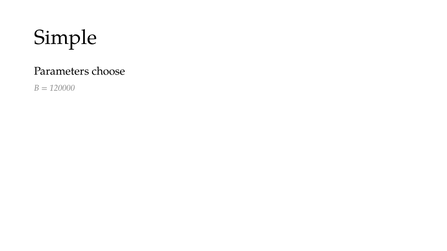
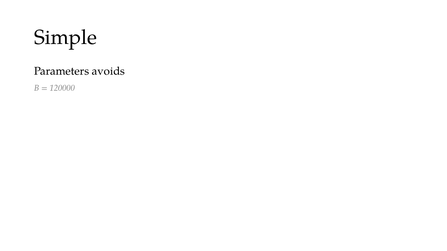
choose: choose -> avoids
